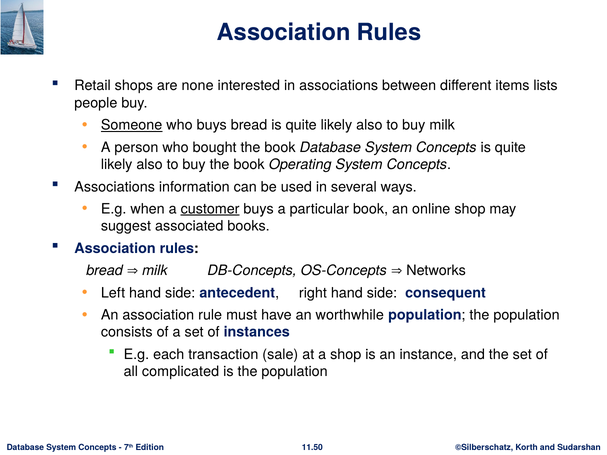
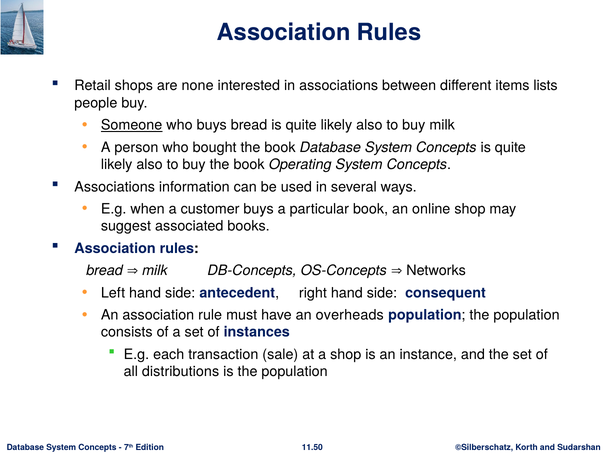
customer underline: present -> none
worthwhile: worthwhile -> overheads
complicated: complicated -> distributions
